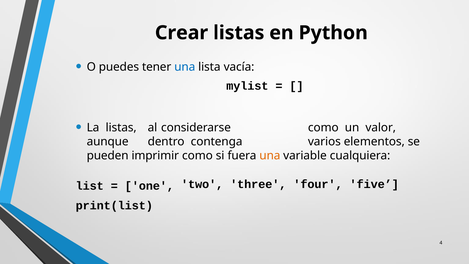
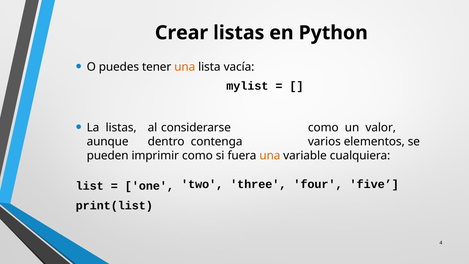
una at (185, 67) colour: blue -> orange
